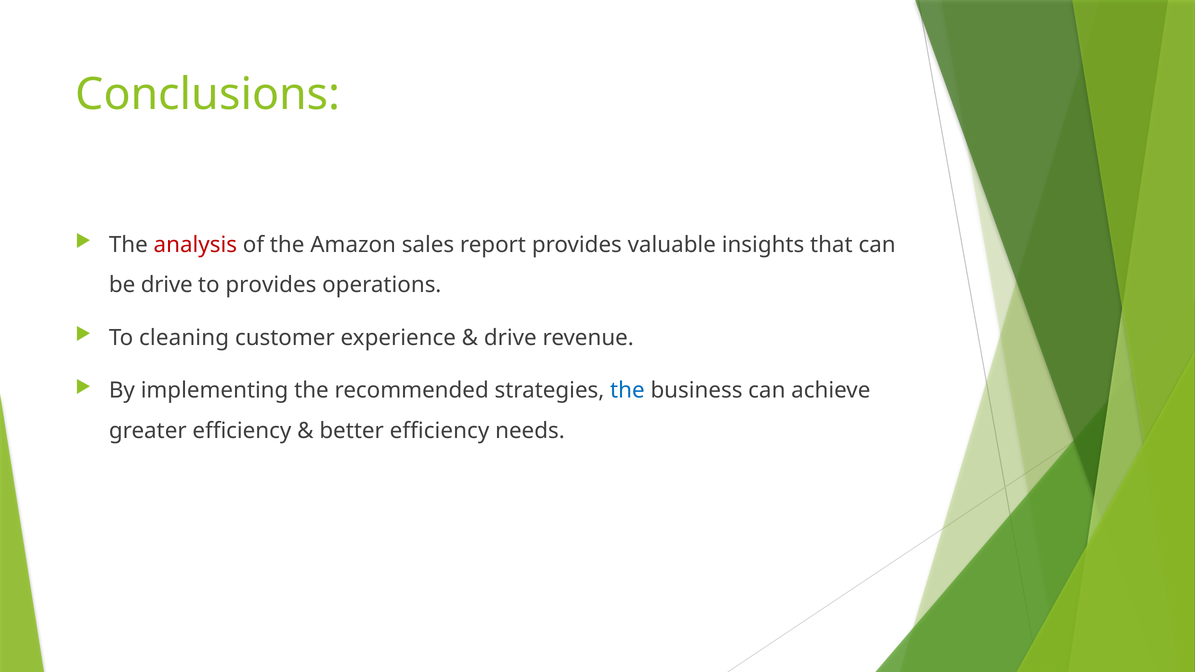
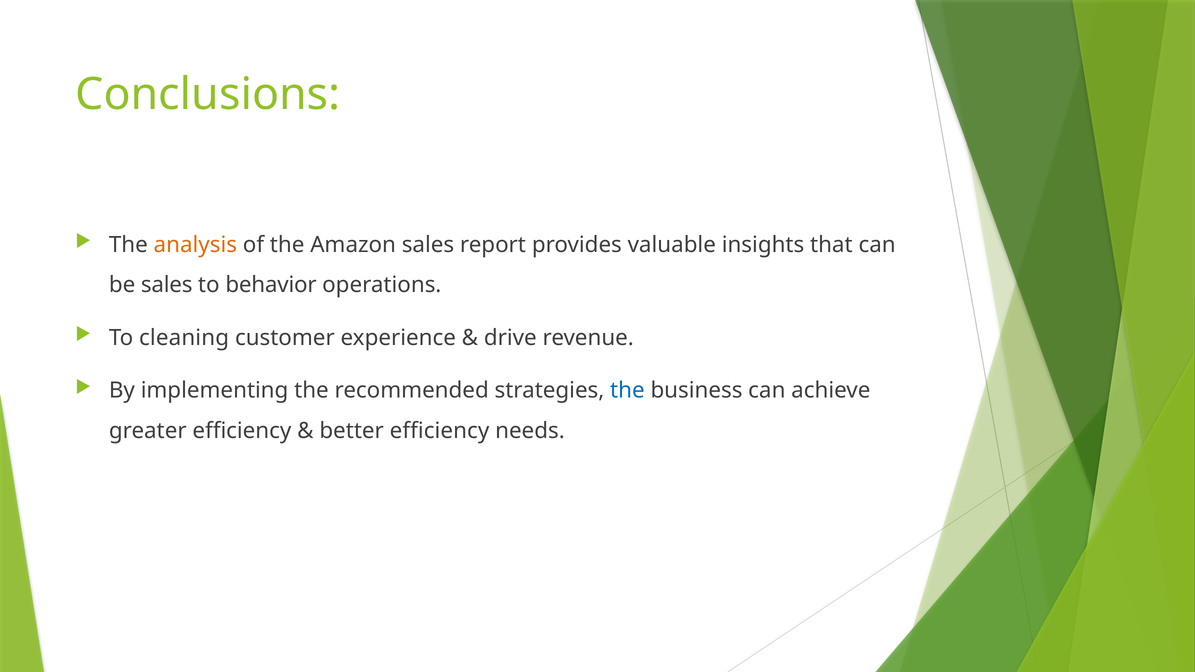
analysis colour: red -> orange
be drive: drive -> sales
to provides: provides -> behavior
